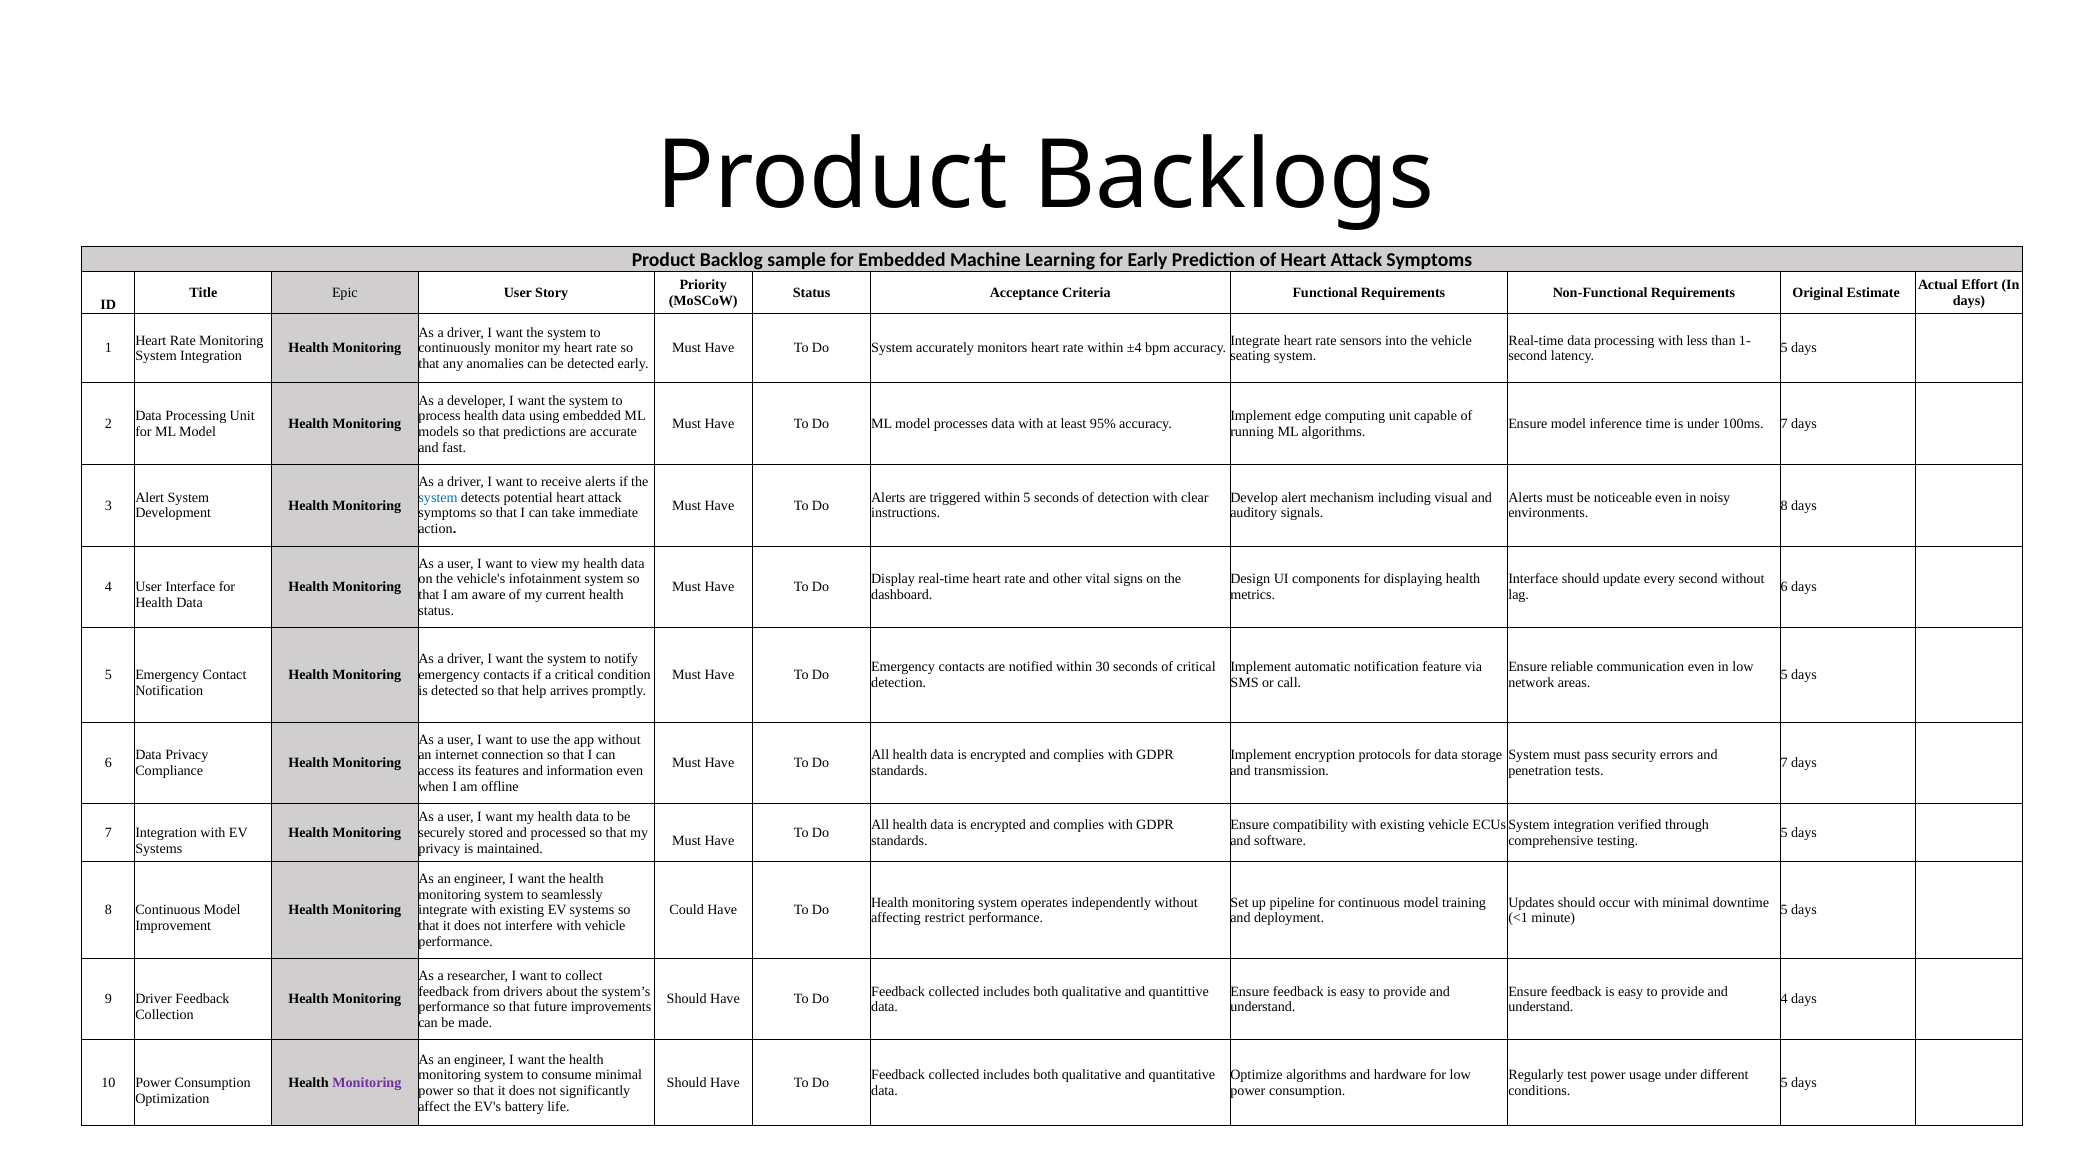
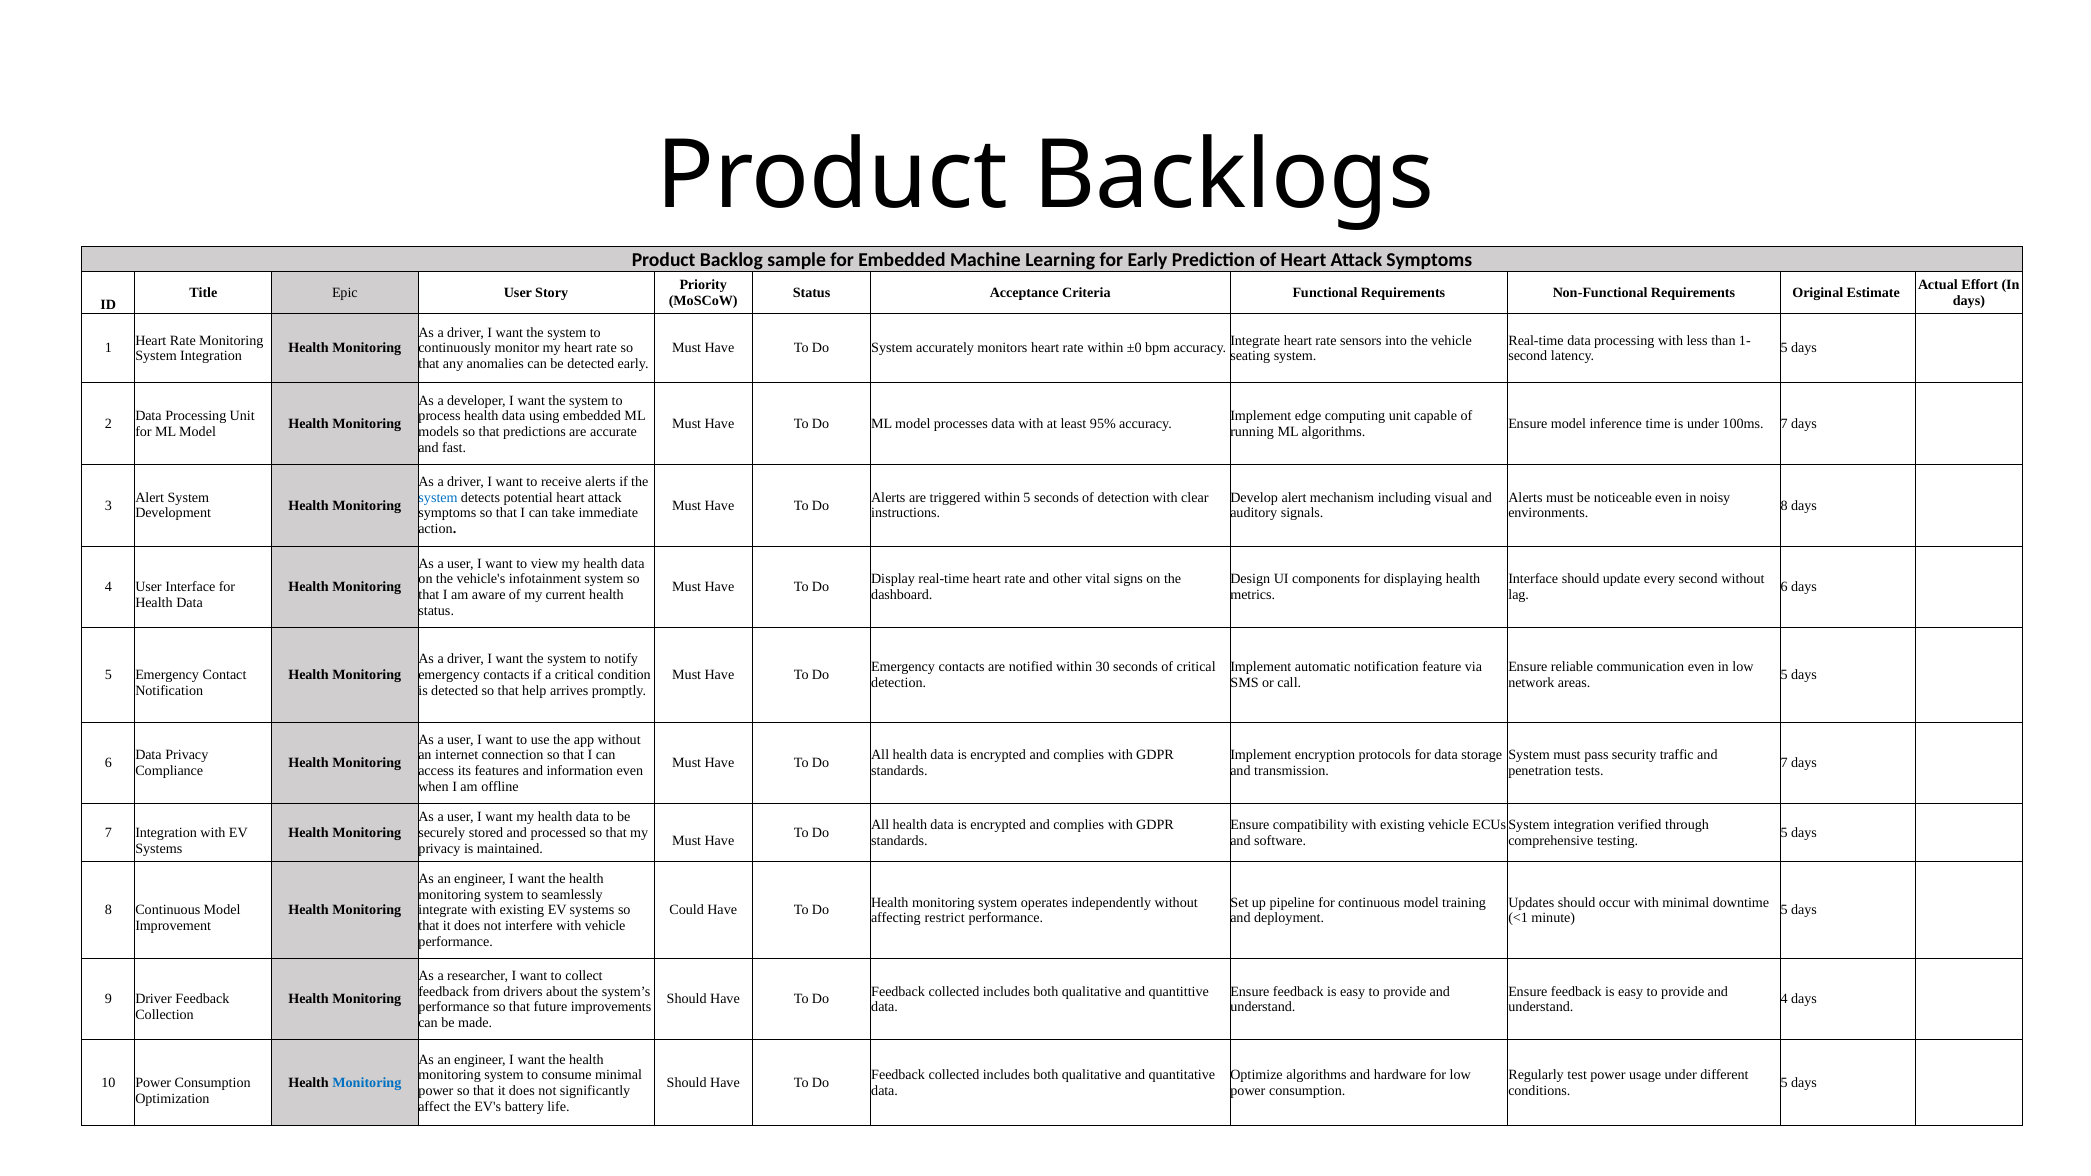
±4: ±4 -> ±0
errors: errors -> traffic
Monitoring at (367, 1083) colour: purple -> blue
